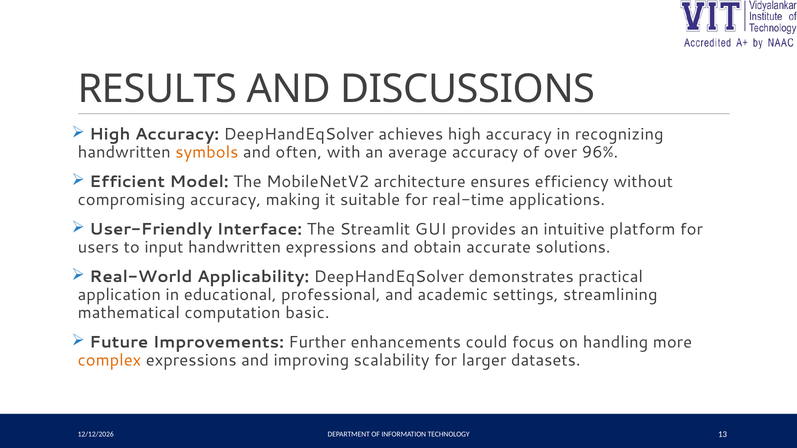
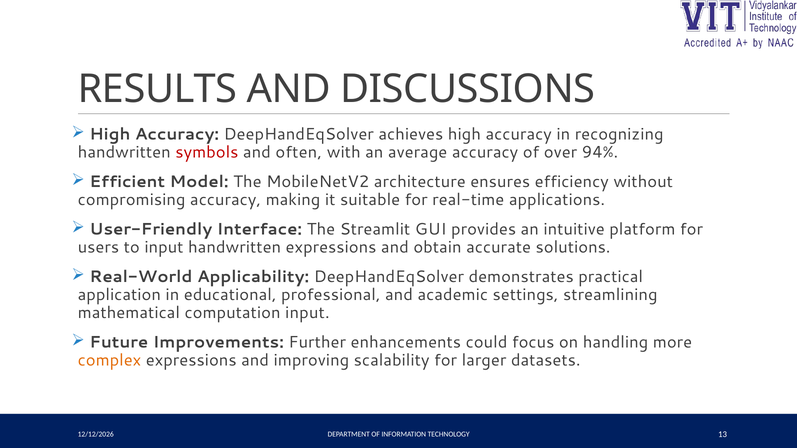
symbols colour: orange -> red
96%: 96% -> 94%
computation basic: basic -> input
